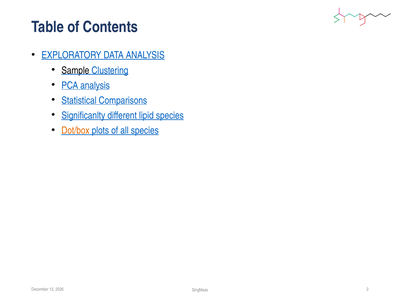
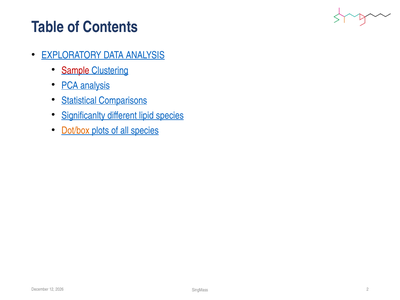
Sample colour: black -> red
